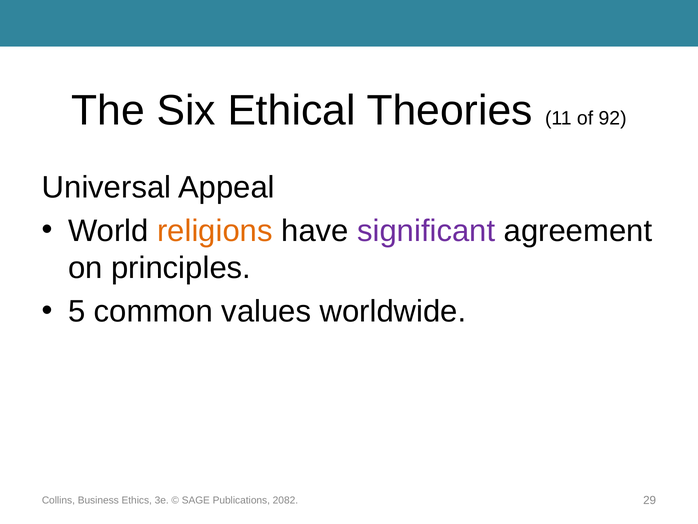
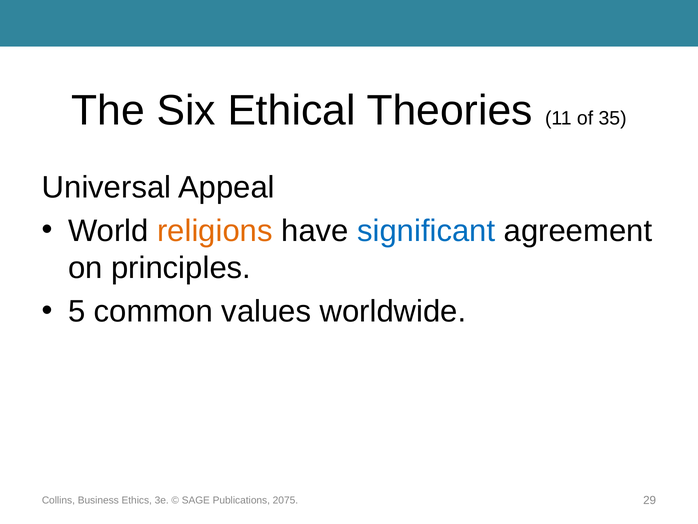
92: 92 -> 35
significant colour: purple -> blue
2082: 2082 -> 2075
